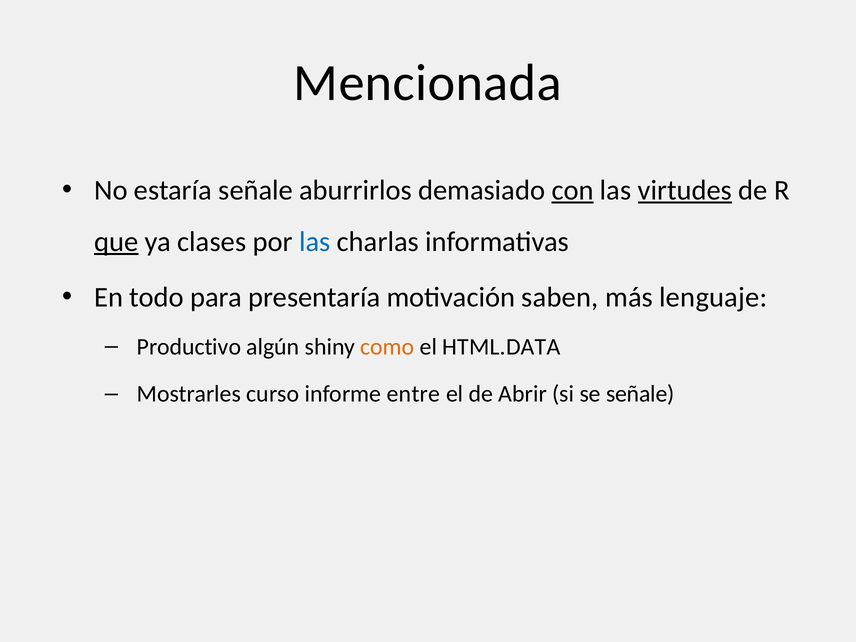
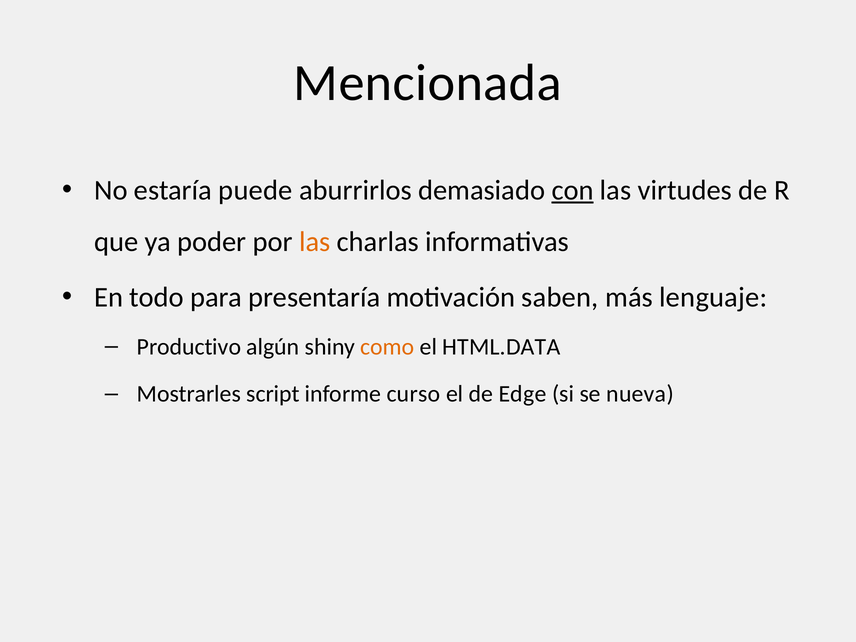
estaría señale: señale -> puede
virtudes underline: present -> none
que underline: present -> none
clases: clases -> poder
las at (315, 242) colour: blue -> orange
curso: curso -> script
entre: entre -> curso
Abrir: Abrir -> Edge
se señale: señale -> nueva
